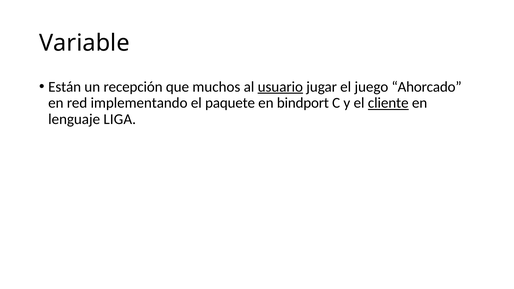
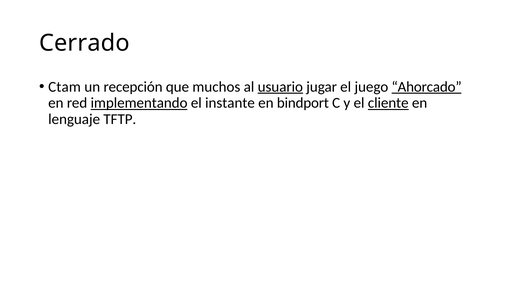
Variable: Variable -> Cerrado
Están: Están -> Ctam
Ahorcado underline: none -> present
implementando underline: none -> present
paquete: paquete -> instante
LIGA: LIGA -> TFTP
